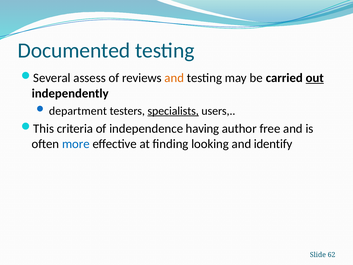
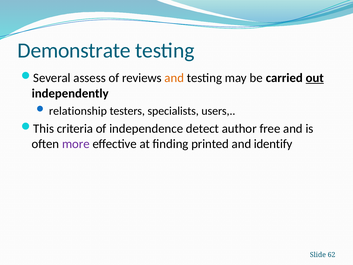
Documented: Documented -> Demonstrate
department: department -> relationship
specialists underline: present -> none
having: having -> detect
more colour: blue -> purple
looking: looking -> printed
